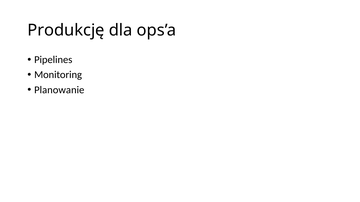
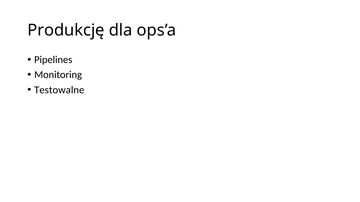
Planowanie: Planowanie -> Testowalne
